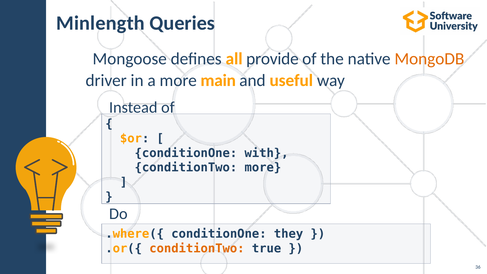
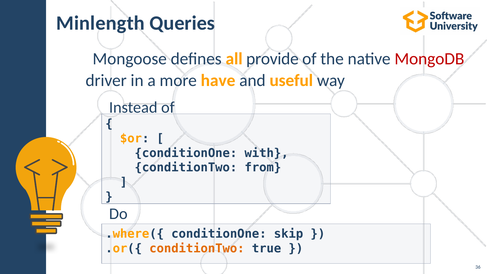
MongoDB colour: orange -> red
main: main -> have
conditionTwo more: more -> from
they: they -> skip
